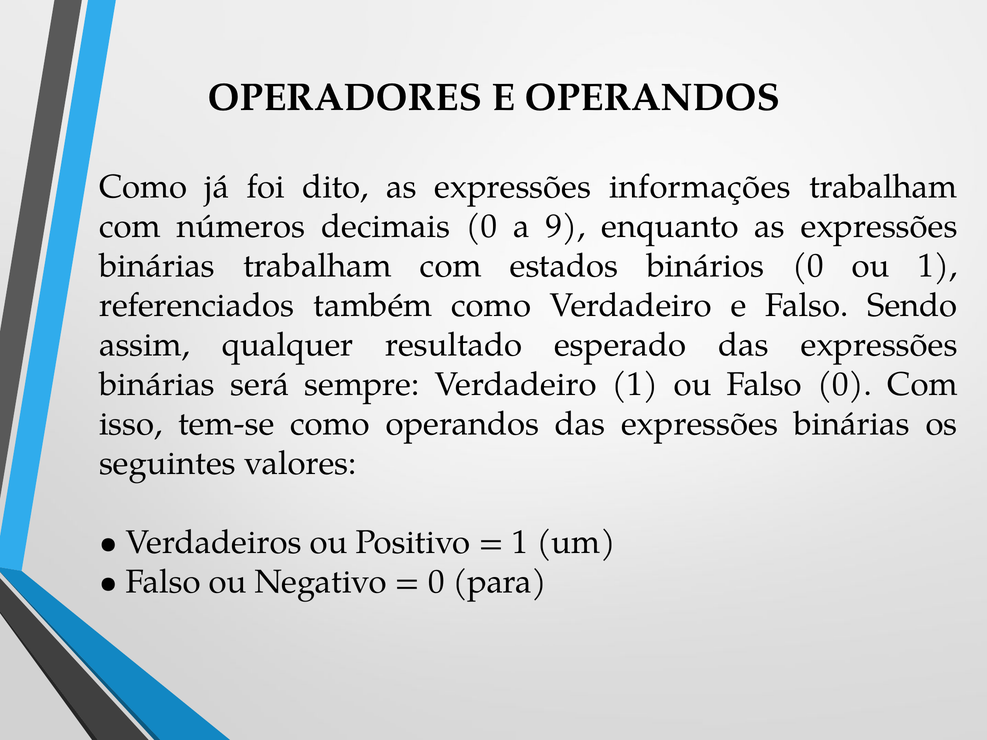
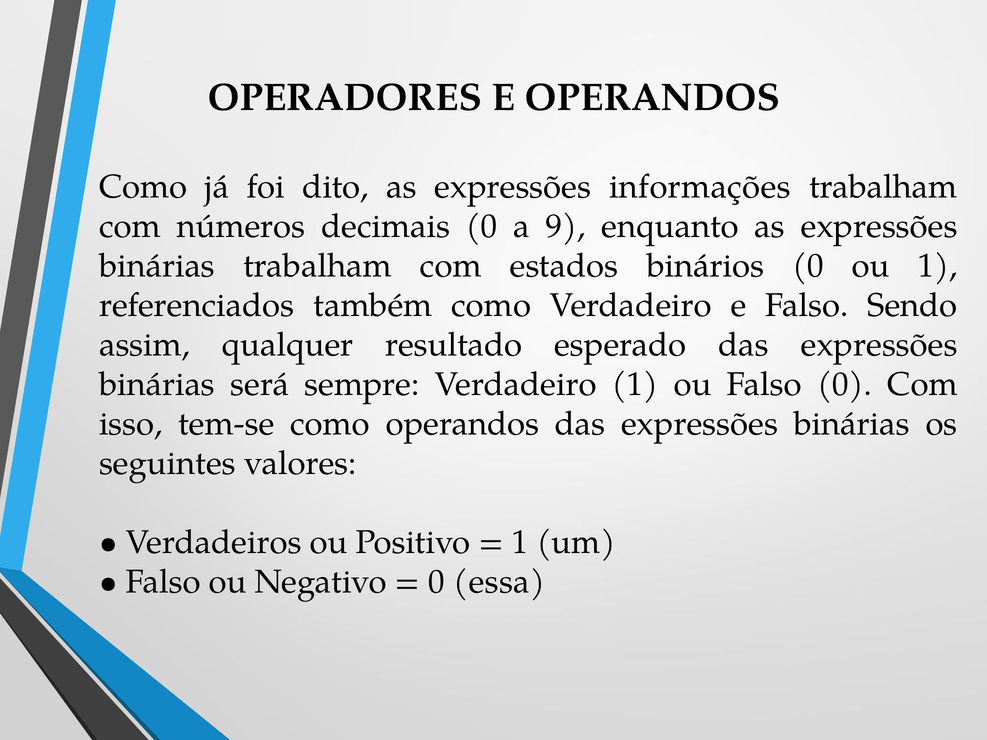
para: para -> essa
